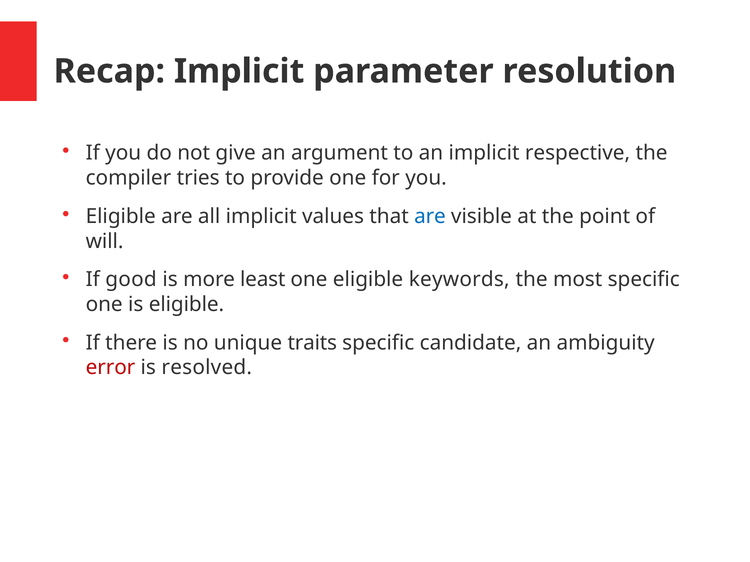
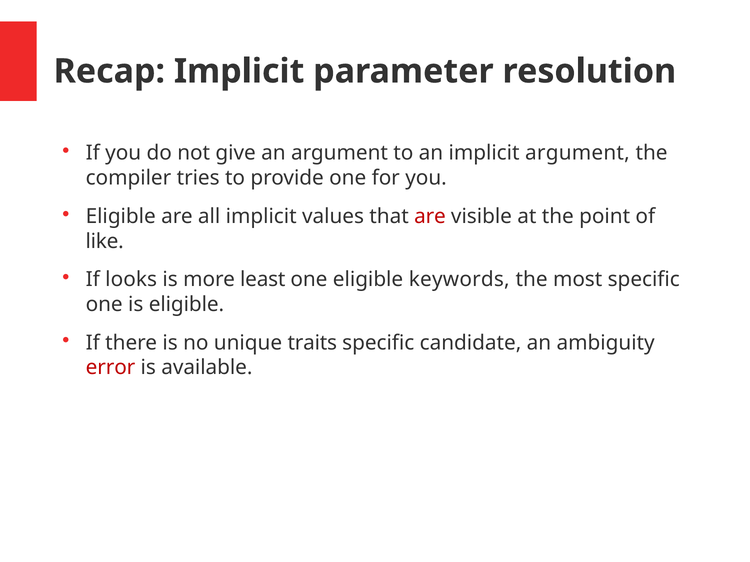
implicit respective: respective -> argument
are at (430, 216) colour: blue -> red
will: will -> like
good: good -> looks
resolved: resolved -> available
